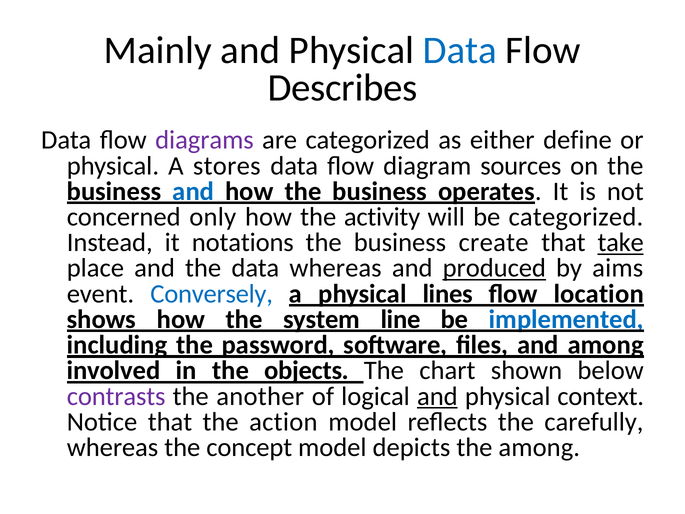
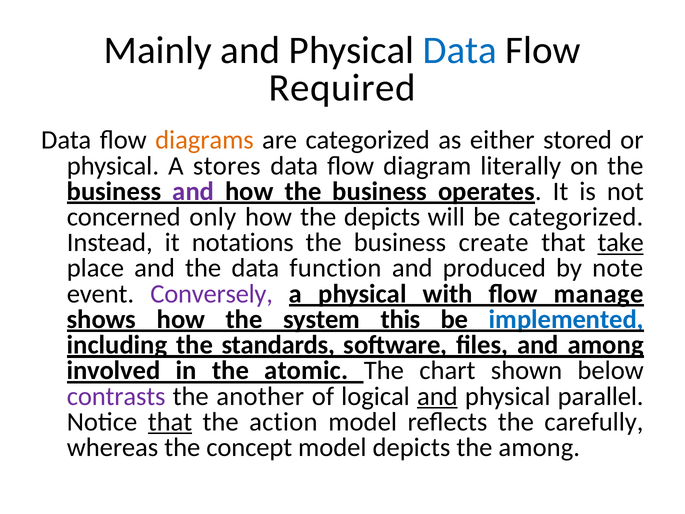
Describes: Describes -> Required
diagrams colour: purple -> orange
define: define -> stored
sources: sources -> literally
and at (193, 191) colour: blue -> purple
the activity: activity -> depicts
data whereas: whereas -> function
produced underline: present -> none
aims: aims -> note
Conversely colour: blue -> purple
lines: lines -> with
location: location -> manage
line: line -> this
password: password -> standards
objects: objects -> atomic
context: context -> parallel
that at (170, 422) underline: none -> present
